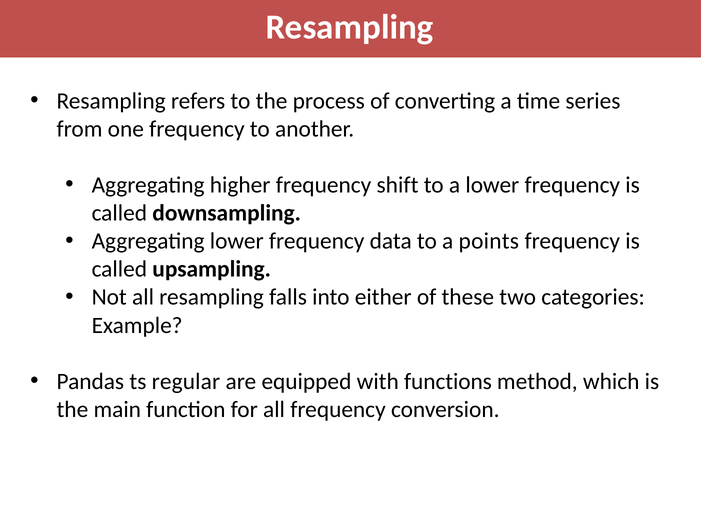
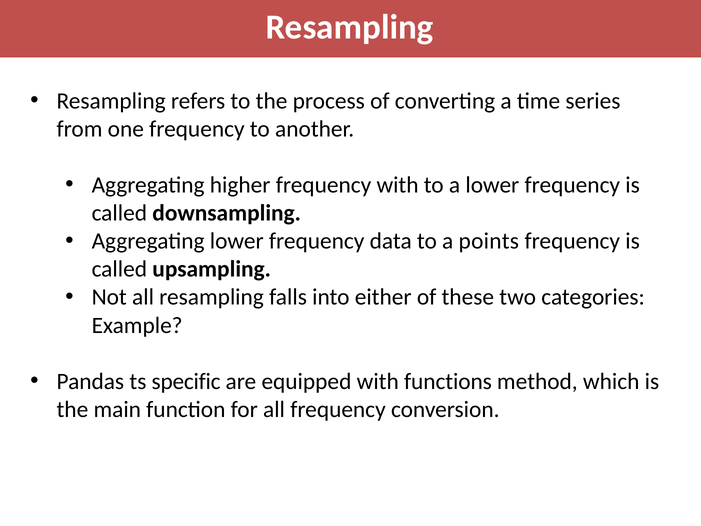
frequency shift: shift -> with
regular: regular -> specific
